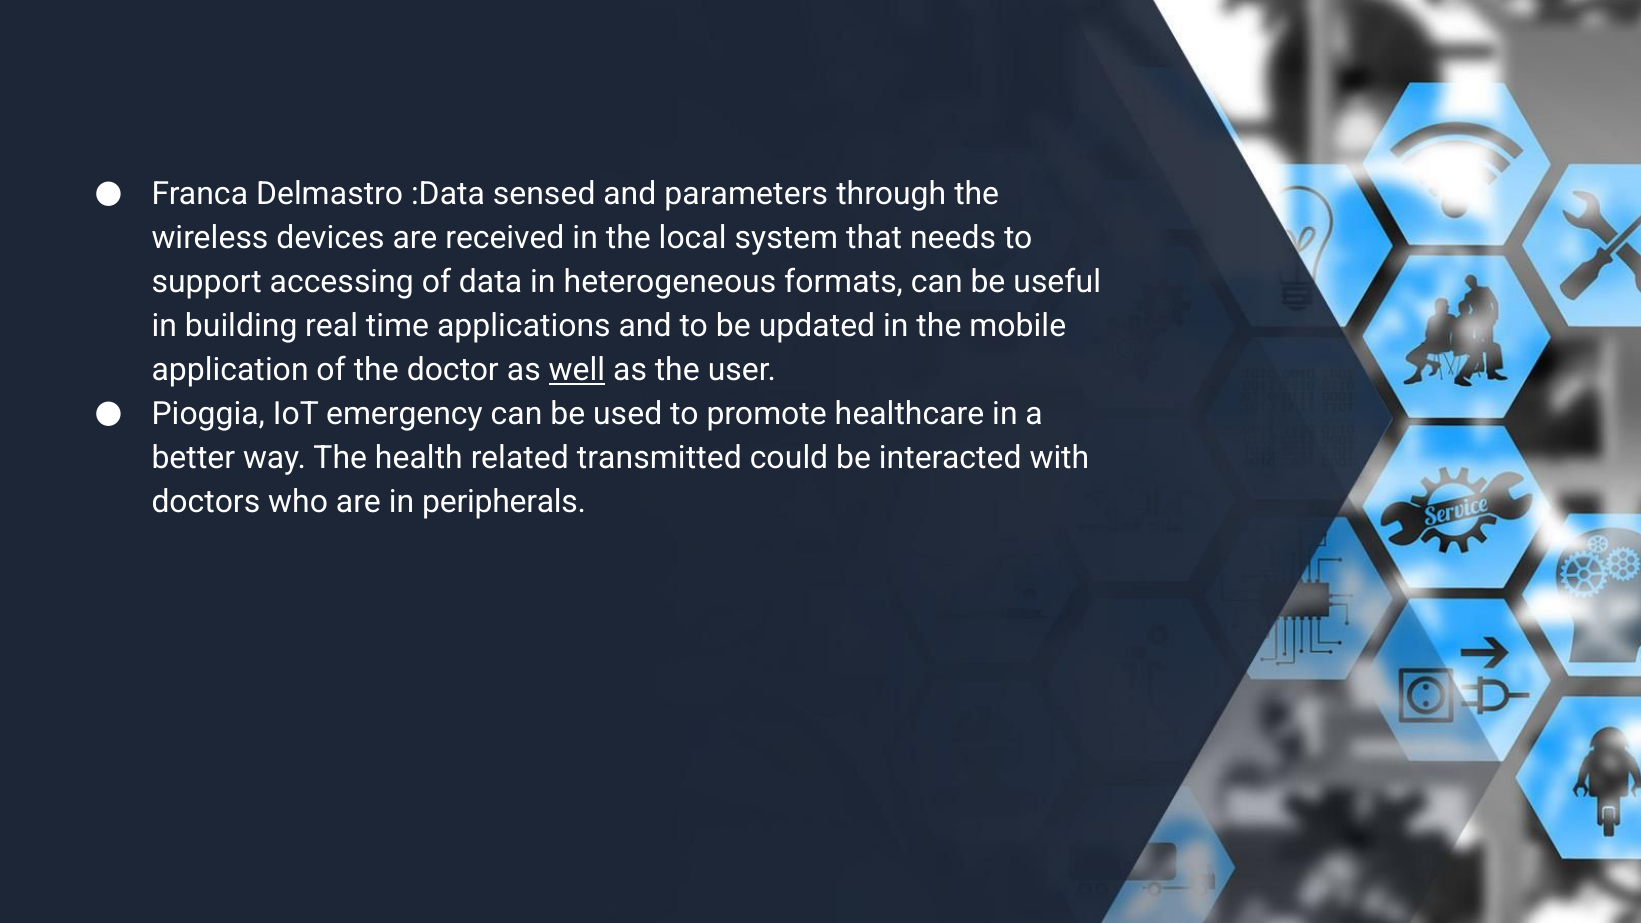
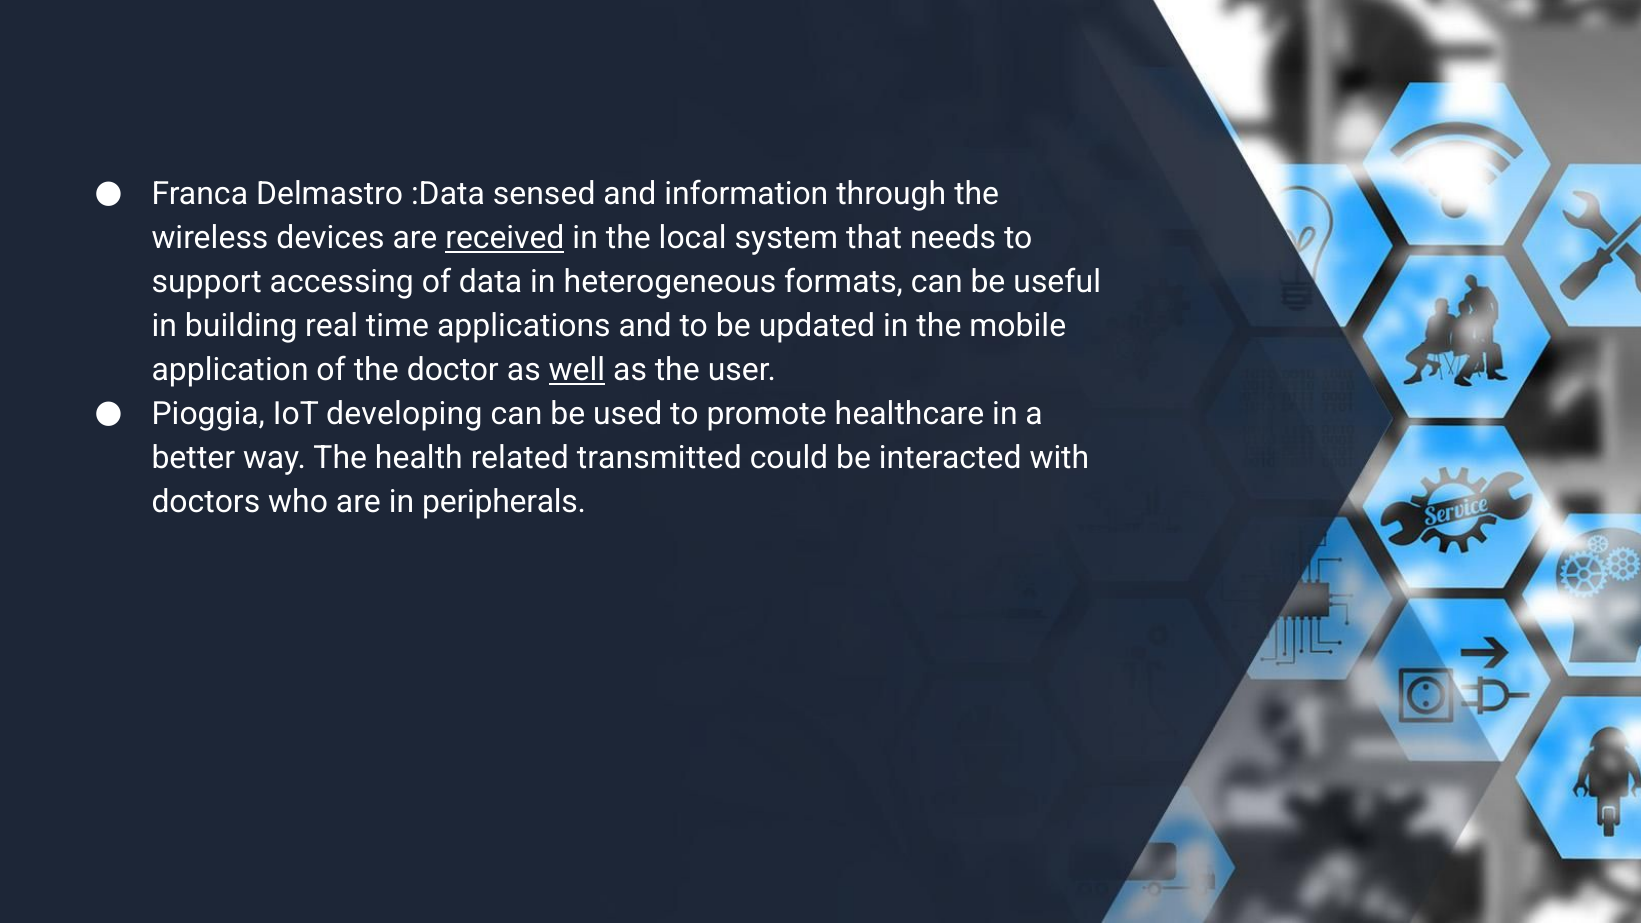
parameters: parameters -> information
received underline: none -> present
emergency: emergency -> developing
